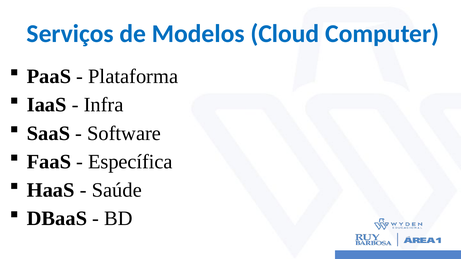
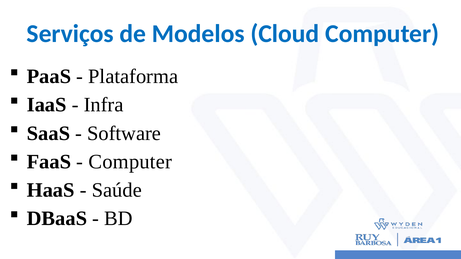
Específica at (130, 162): Específica -> Computer
